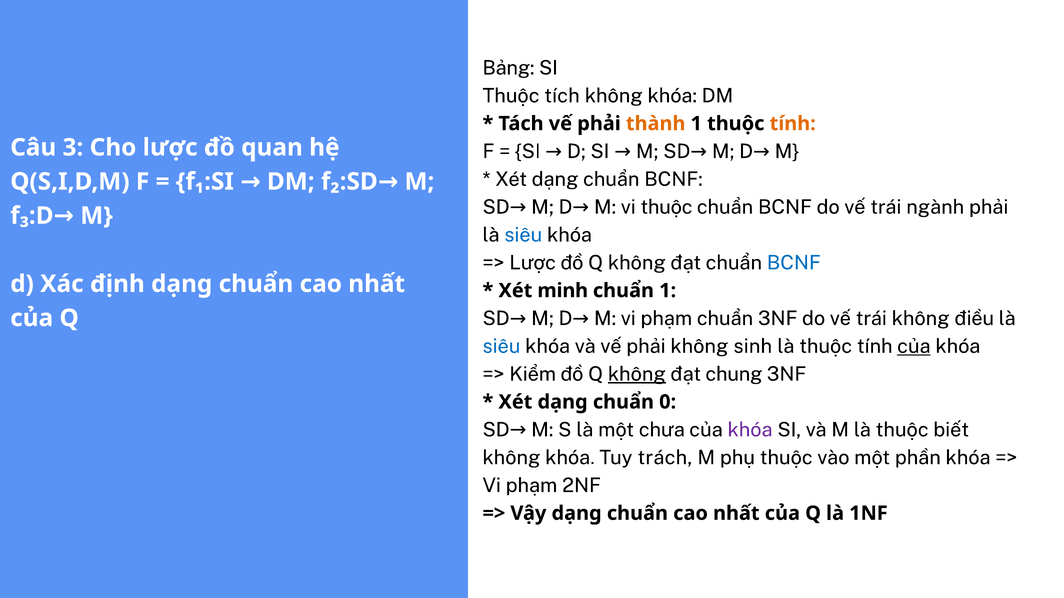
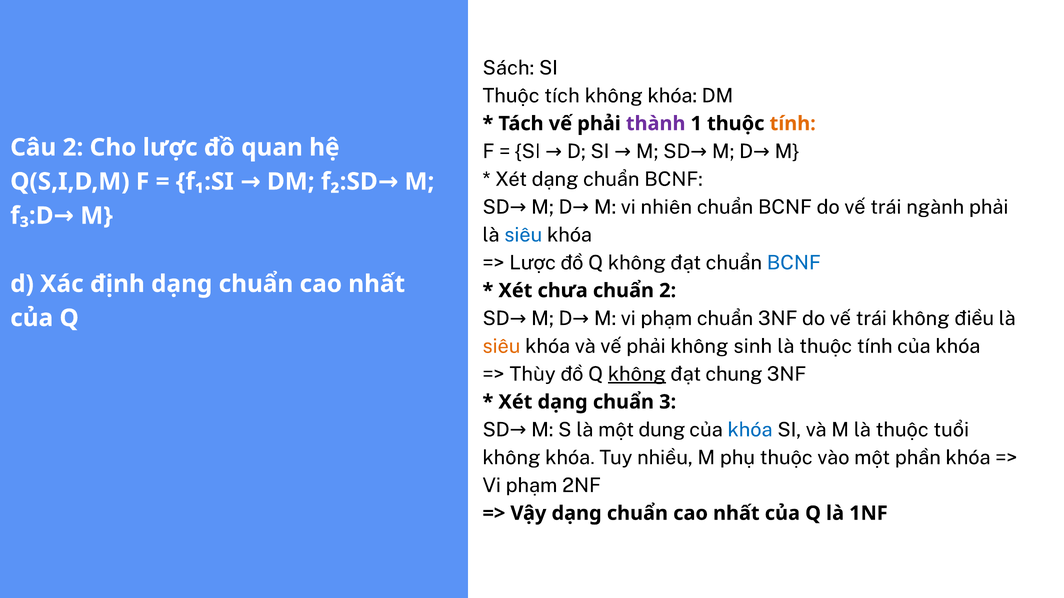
Bảng: Bảng -> Sách
thành colour: orange -> purple
Câu 3: 3 -> 2
vi thuộc: thuộc -> nhiên
minh: minh -> chưa
chuẩn 1: 1 -> 2
siêu at (501, 347) colour: blue -> orange
của at (914, 347) underline: present -> none
Kiểm: Kiểm -> Thùy
0: 0 -> 3
chưa: chưa -> dung
khóa at (750, 430) colour: purple -> blue
biết: biết -> tuổi
trách: trách -> nhiều
